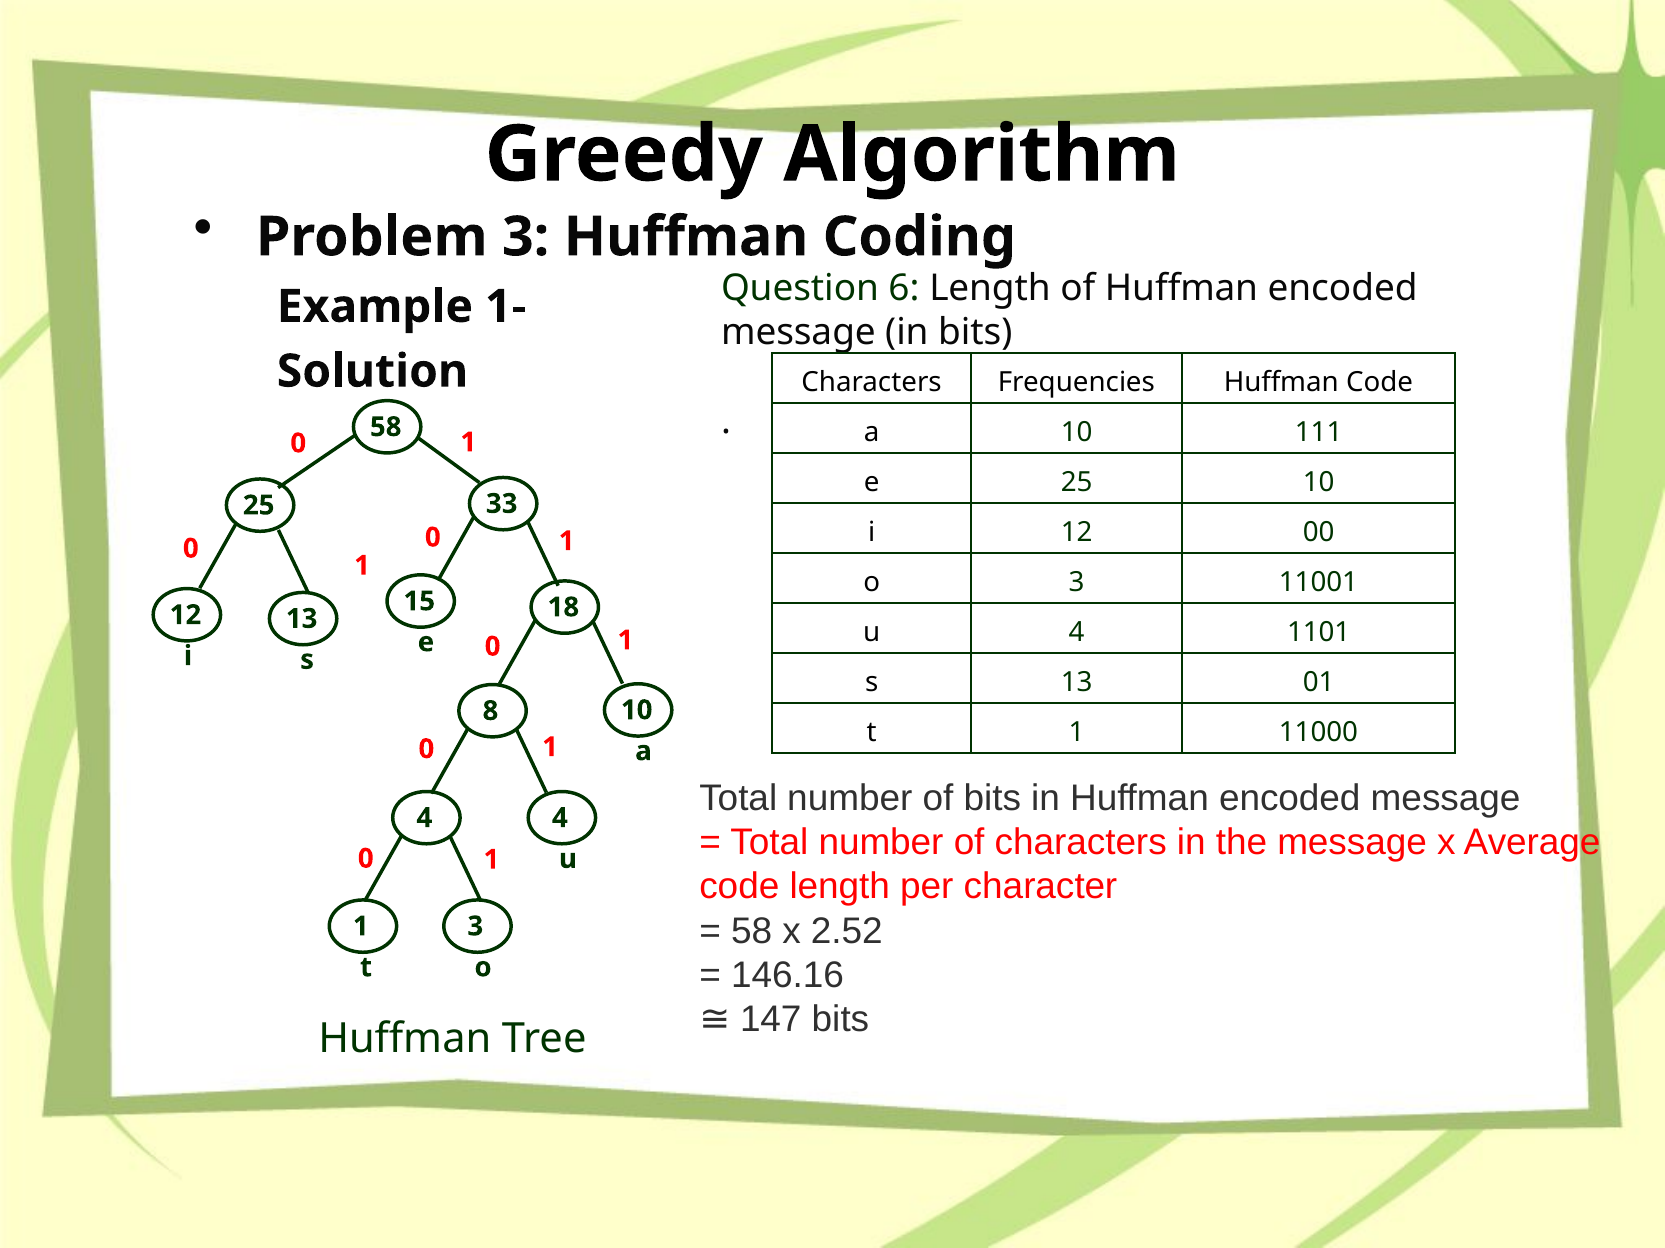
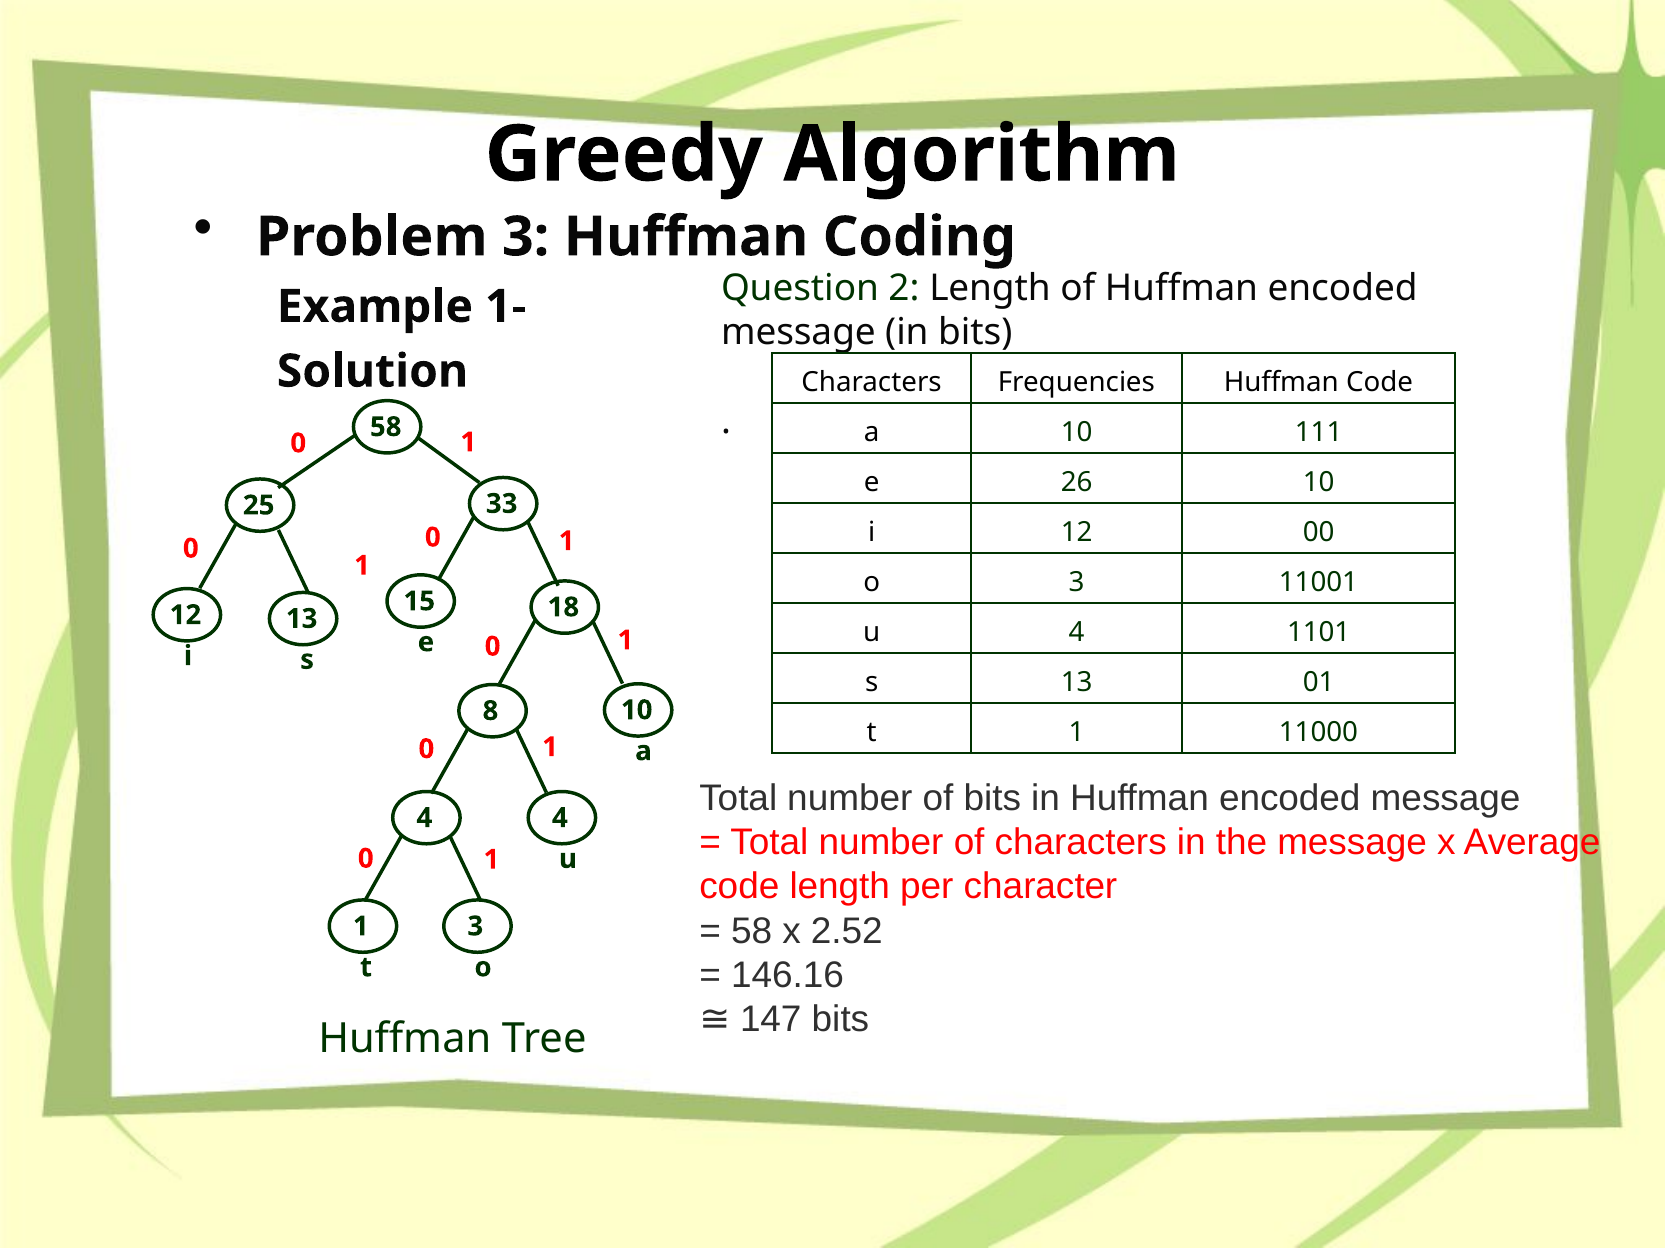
6: 6 -> 2
e 25: 25 -> 26
